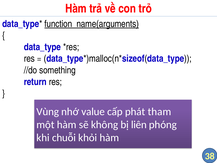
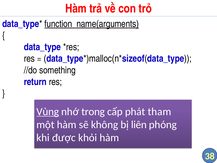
Vùng underline: none -> present
value: value -> trong
chuỗi: chuỗi -> được
